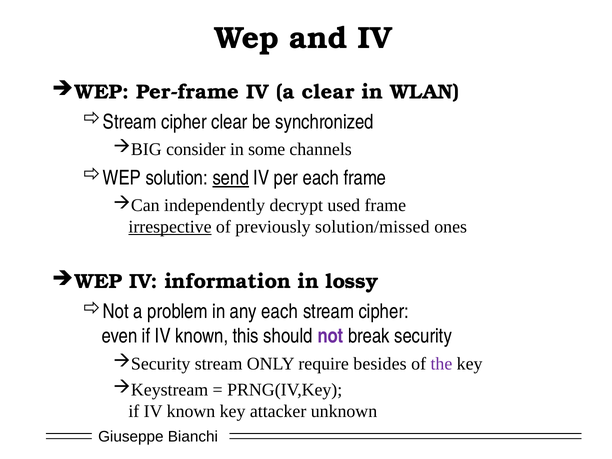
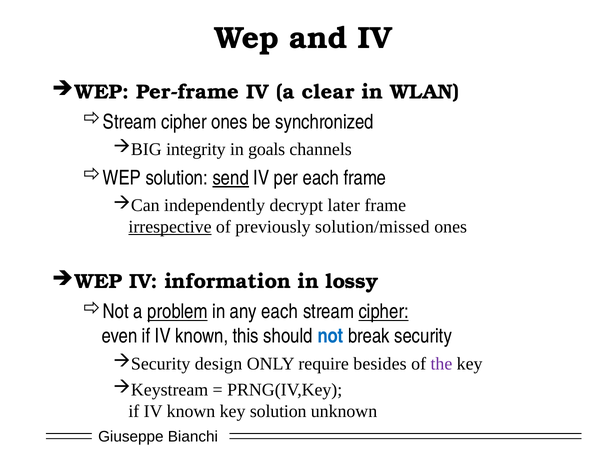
cipher clear: clear -> ones
consider: consider -> integrity
some: some -> goals
used: used -> later
problem underline: none -> present
cipher at (384, 312) underline: none -> present
not at (330, 336) colour: purple -> blue
stream at (219, 364): stream -> design
key attacker: attacker -> solution
